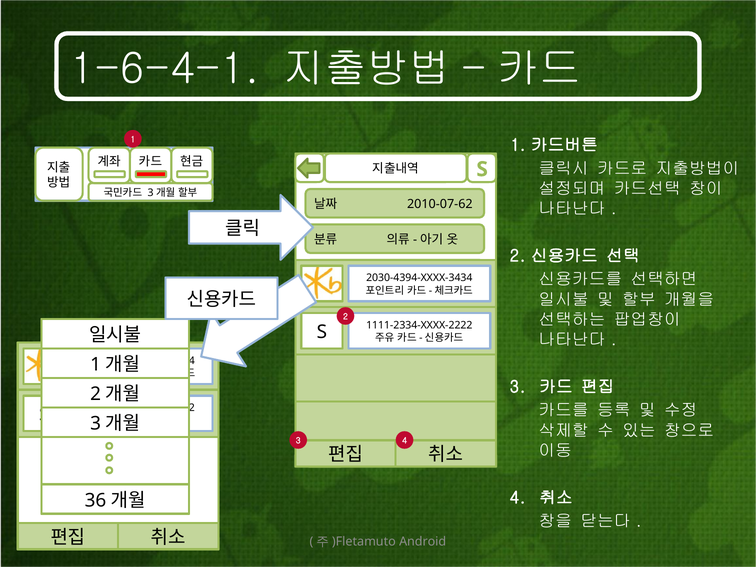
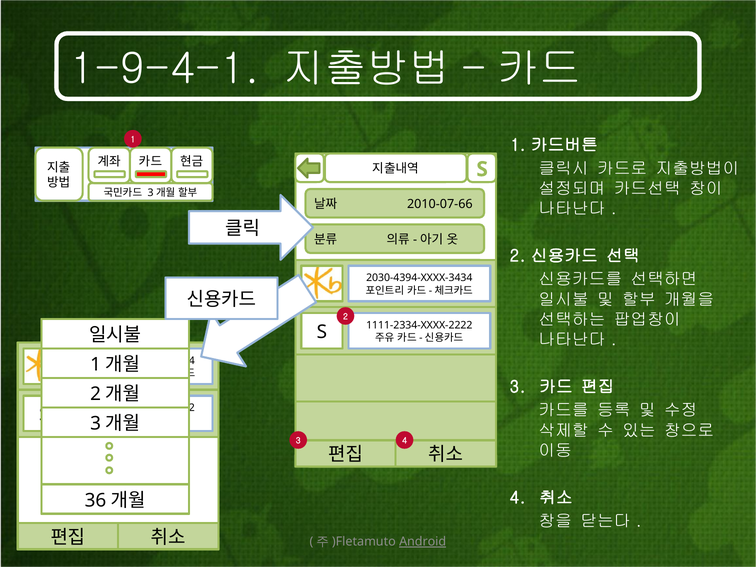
1-6-4-1: 1-6-4-1 -> 1-9-4-1
2010-07-62: 2010-07-62 -> 2010-07-66
Android underline: none -> present
